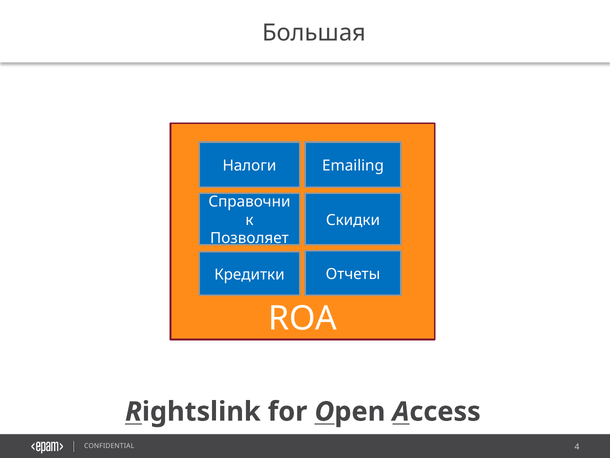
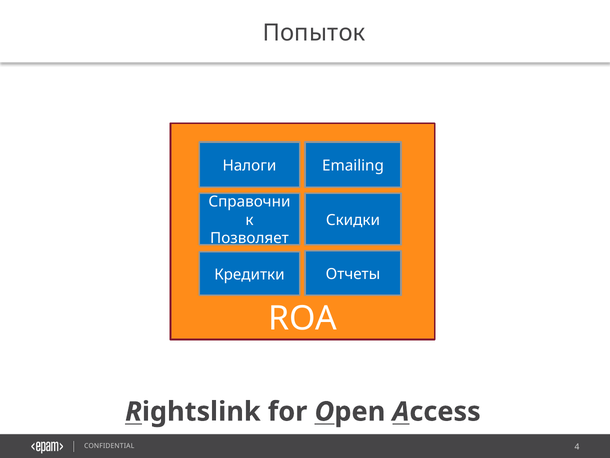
Большая: Большая -> Попыток
